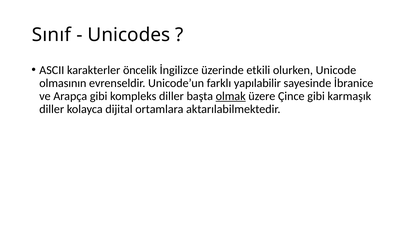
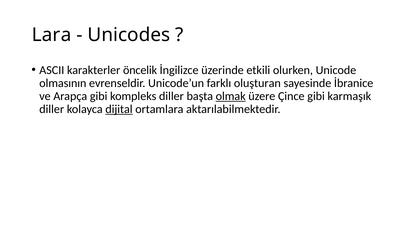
Sınıf: Sınıf -> Lara
yapılabilir: yapılabilir -> oluşturan
dijital underline: none -> present
